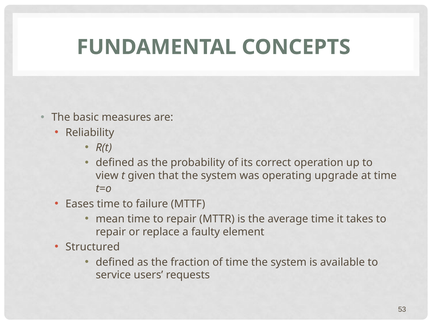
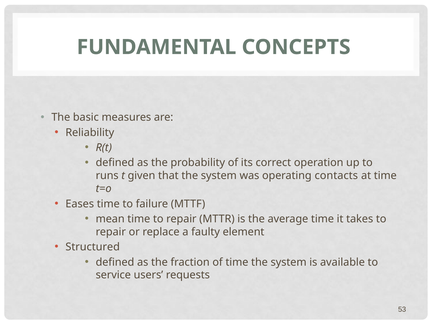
view: view -> runs
upgrade: upgrade -> contacts
